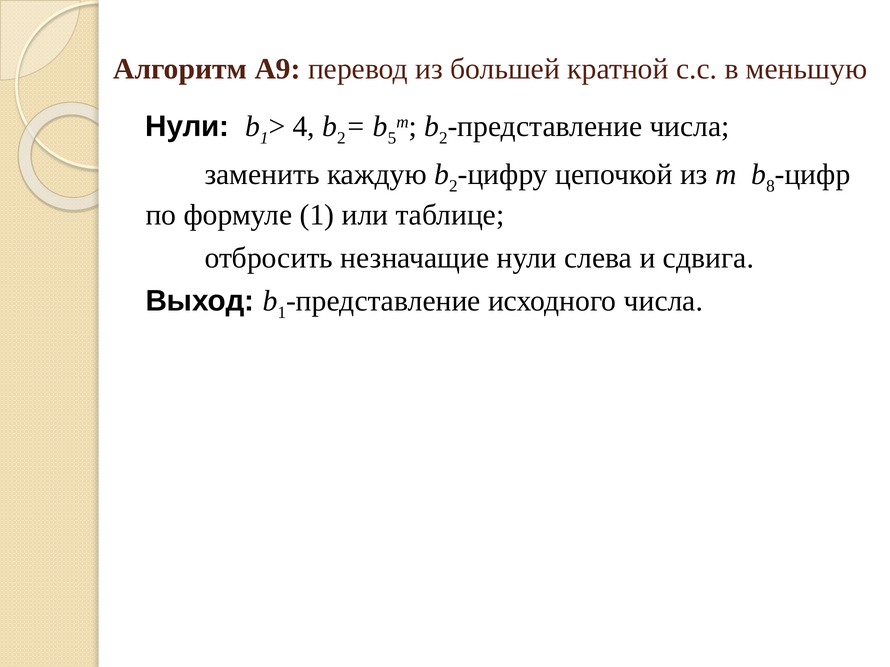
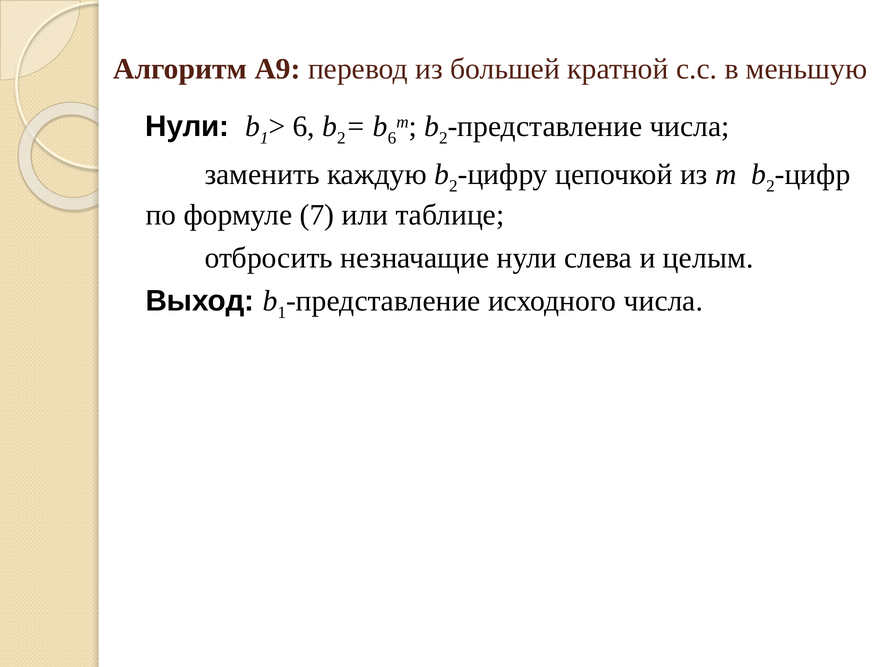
4 at (304, 127): 4 -> 6
5 at (392, 138): 5 -> 6
8 at (770, 186): 8 -> 2
формуле 1: 1 -> 7
сдвига: сдвига -> целым
